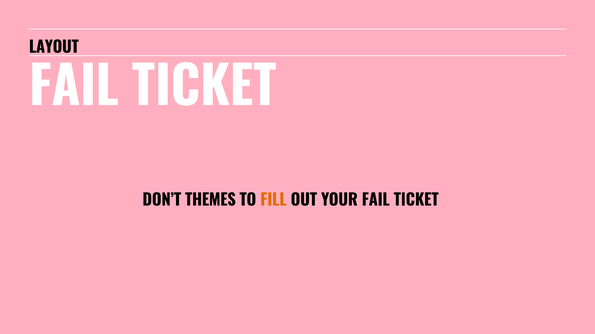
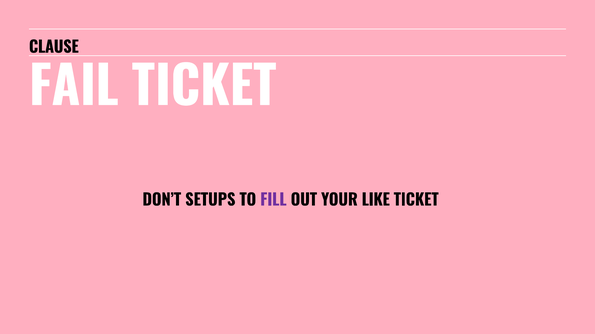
LAYOUT: LAYOUT -> CLAUSE
THEMES: THEMES -> SETUPS
FILL colour: orange -> purple
YOUR FAIL: FAIL -> LIKE
